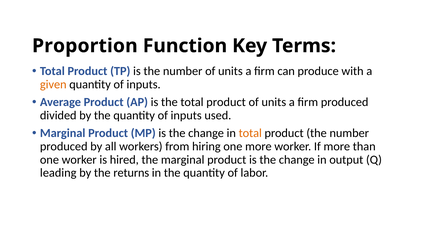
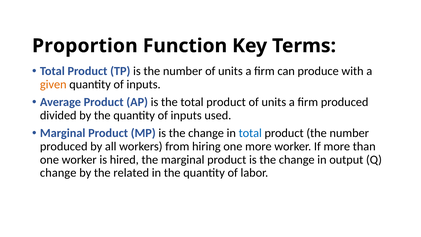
total at (250, 133) colour: orange -> blue
leading at (58, 173): leading -> change
returns: returns -> related
